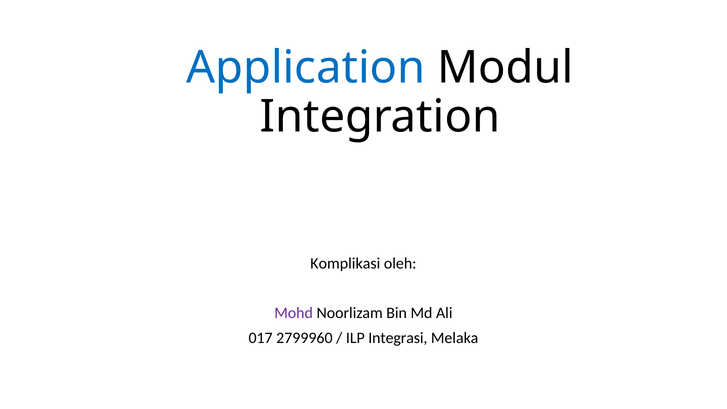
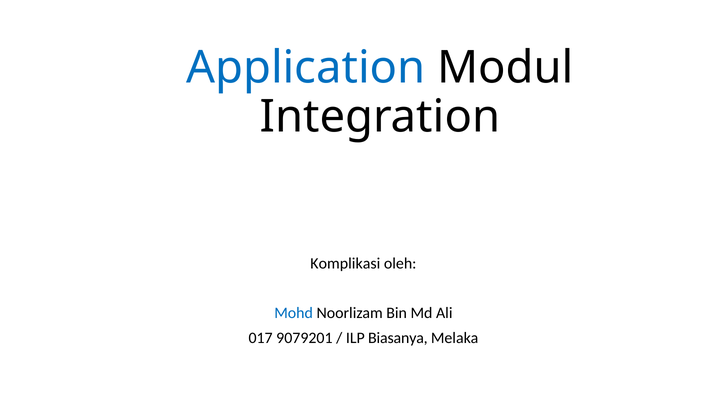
Mohd colour: purple -> blue
2799960: 2799960 -> 9079201
Integrasi: Integrasi -> Biasanya
